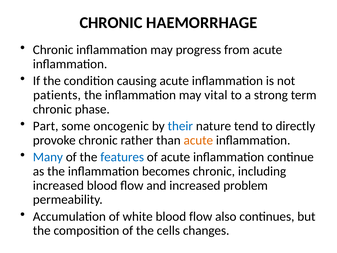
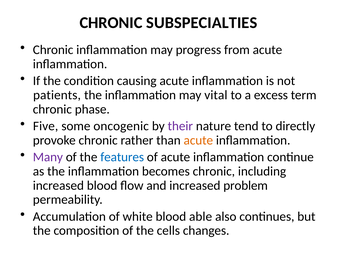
HAEMORRHAGE: HAEMORRHAGE -> SUBSPECIALTIES
strong: strong -> excess
Part: Part -> Five
their colour: blue -> purple
Many colour: blue -> purple
white blood flow: flow -> able
